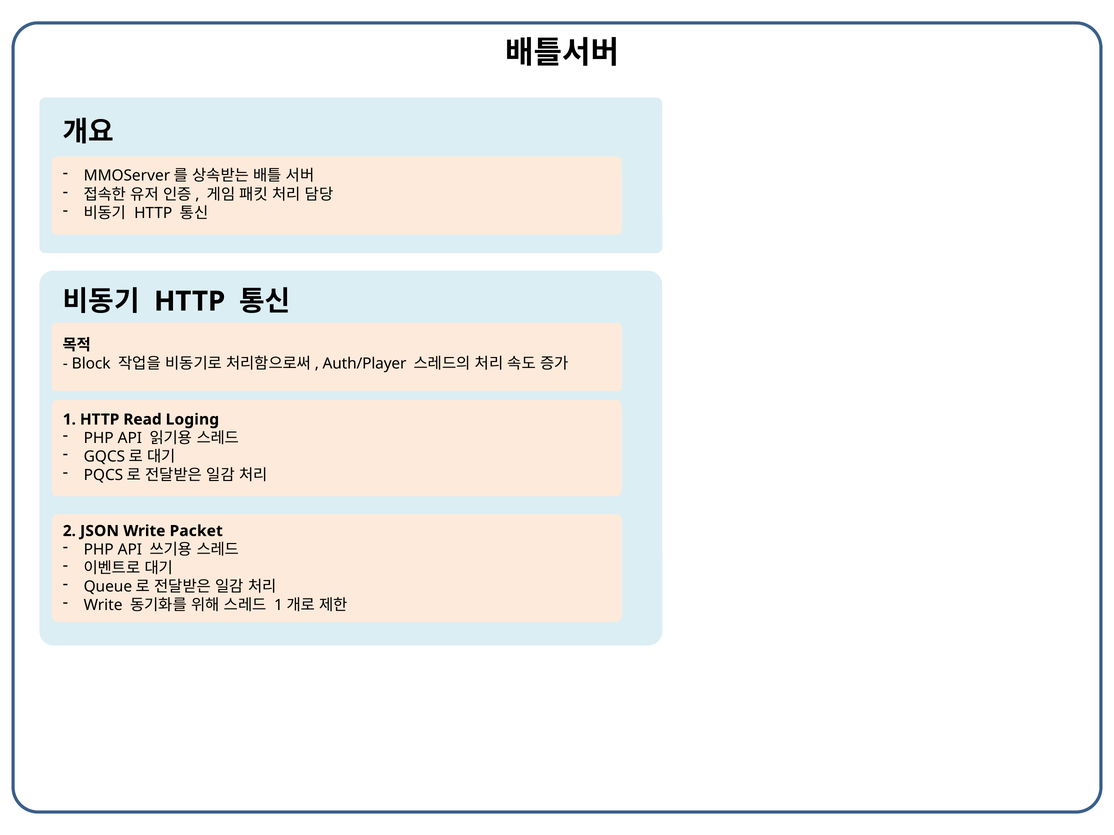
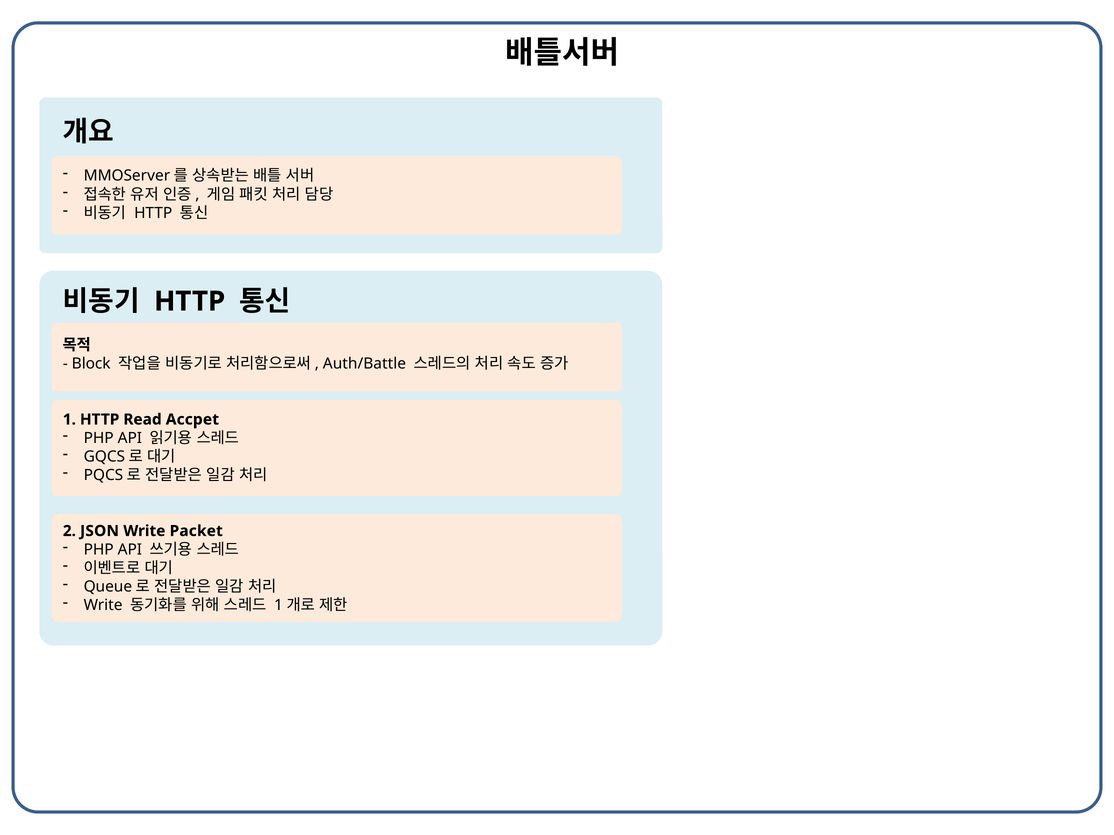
Auth/Player: Auth/Player -> Auth/Battle
Loging: Loging -> Accpet
